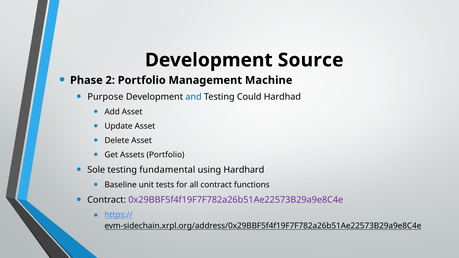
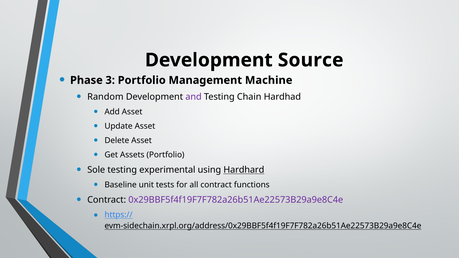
2: 2 -> 3
Purpose: Purpose -> Random
and colour: blue -> purple
Could: Could -> Chain
fundamental: fundamental -> experimental
Hardhard underline: none -> present
